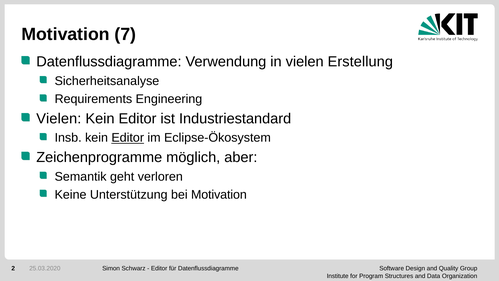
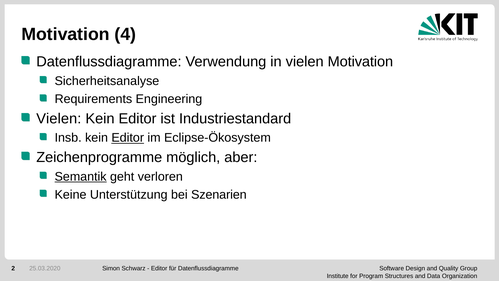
7: 7 -> 4
vielen Erstellung: Erstellung -> Motivation
Semantik underline: none -> present
bei Motivation: Motivation -> Szenarien
